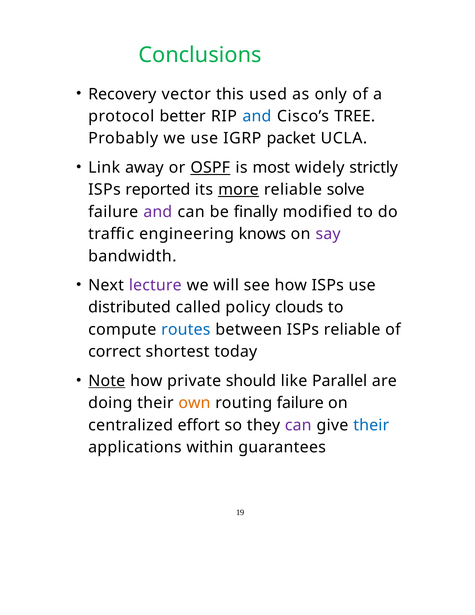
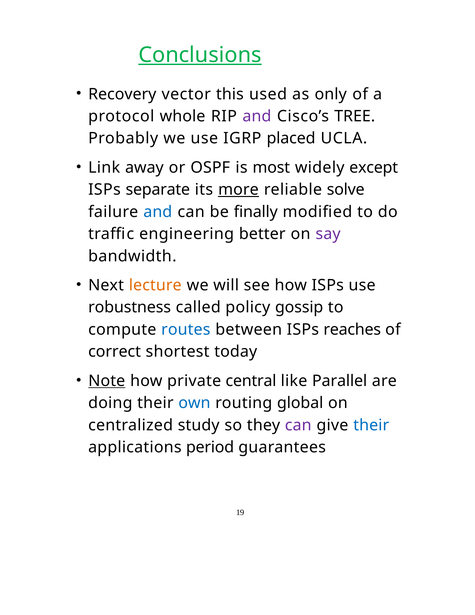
Conclusions underline: none -> present
better: better -> whole
and at (257, 116) colour: blue -> purple
packet: packet -> placed
OSPF underline: present -> none
strictly: strictly -> except
reported: reported -> separate
and at (158, 212) colour: purple -> blue
knows: knows -> better
lecture colour: purple -> orange
distributed: distributed -> robustness
clouds: clouds -> gossip
ISPs reliable: reliable -> reaches
should: should -> central
own colour: orange -> blue
routing failure: failure -> global
effort: effort -> study
within: within -> period
